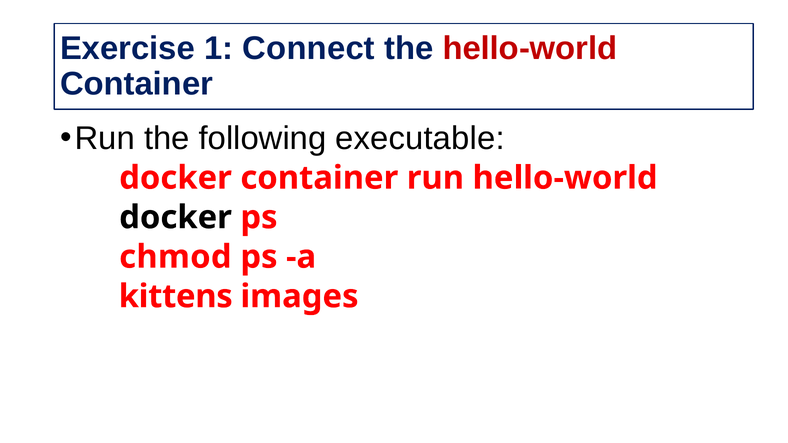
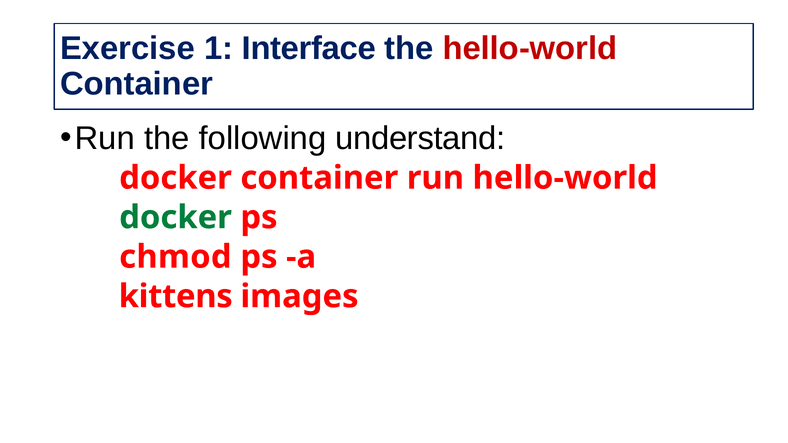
Connect: Connect -> Interface
executable: executable -> understand
docker at (176, 218) colour: black -> green
